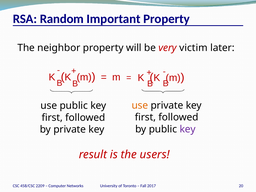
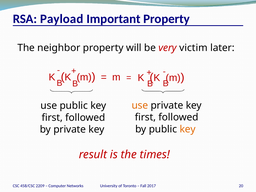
Random: Random -> Payload
key at (188, 129) colour: purple -> orange
users: users -> times
